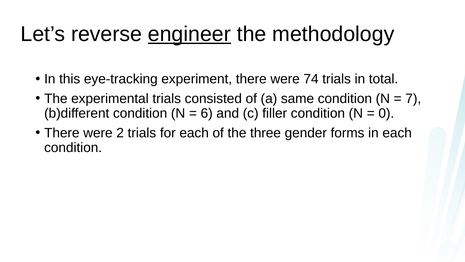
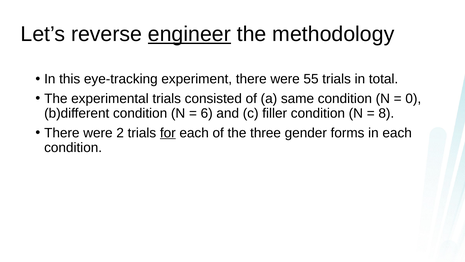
74: 74 -> 55
7: 7 -> 0
0: 0 -> 8
for underline: none -> present
